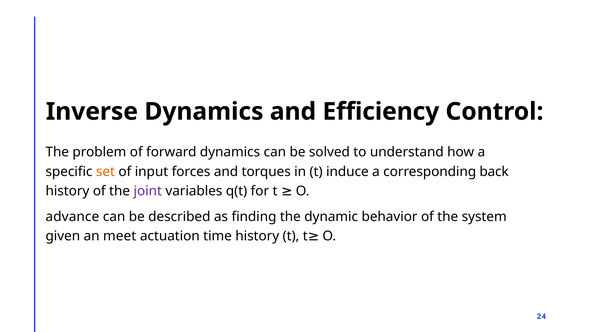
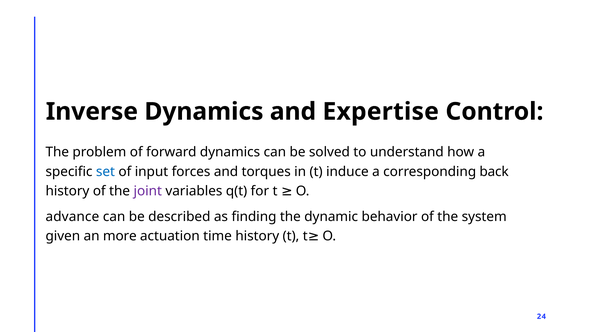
Efficiency: Efficiency -> Expertise
set colour: orange -> blue
meet: meet -> more
